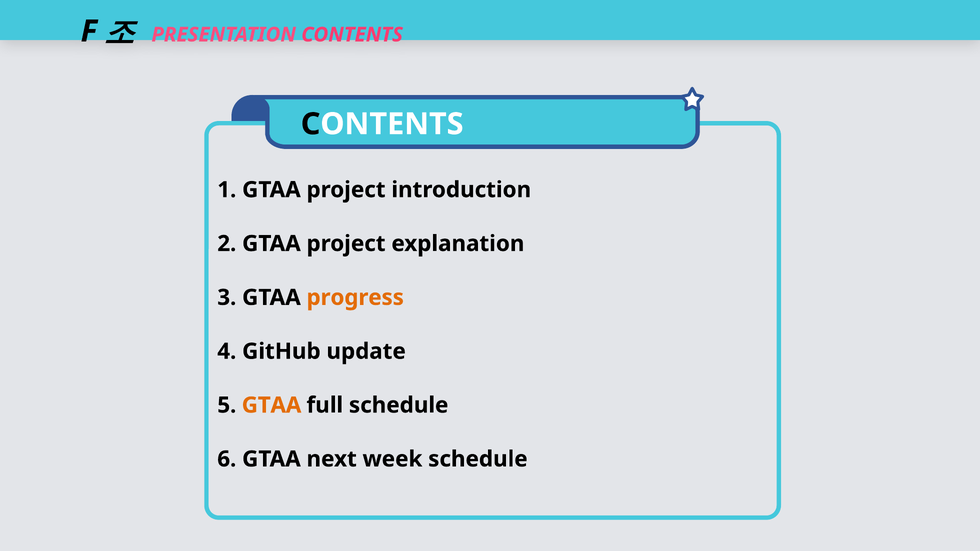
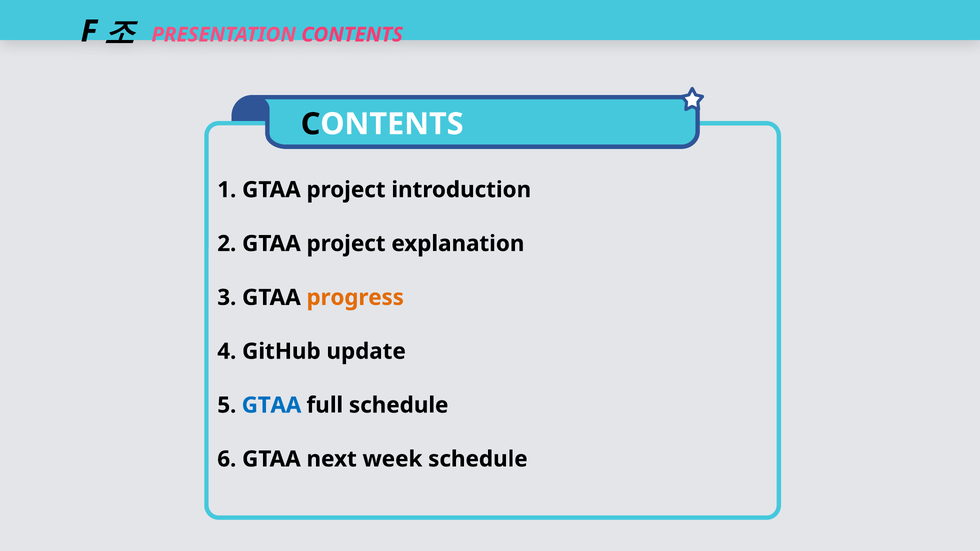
GTAA at (272, 405) colour: orange -> blue
